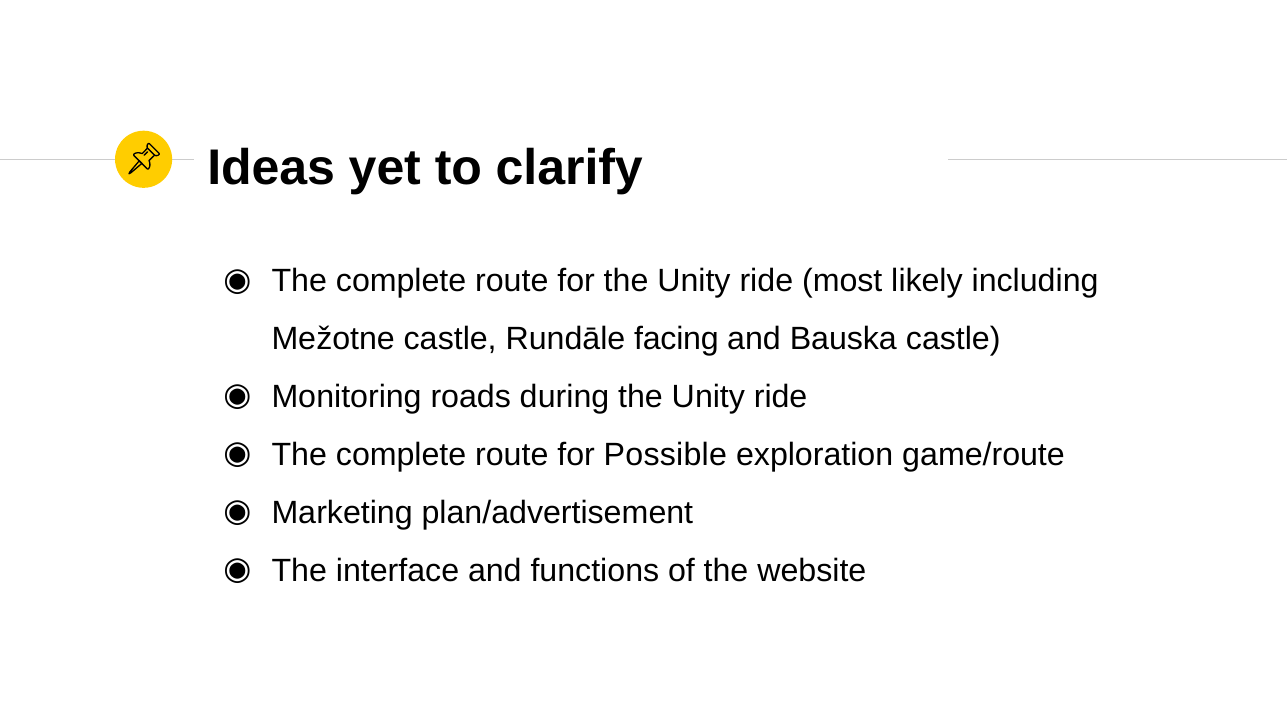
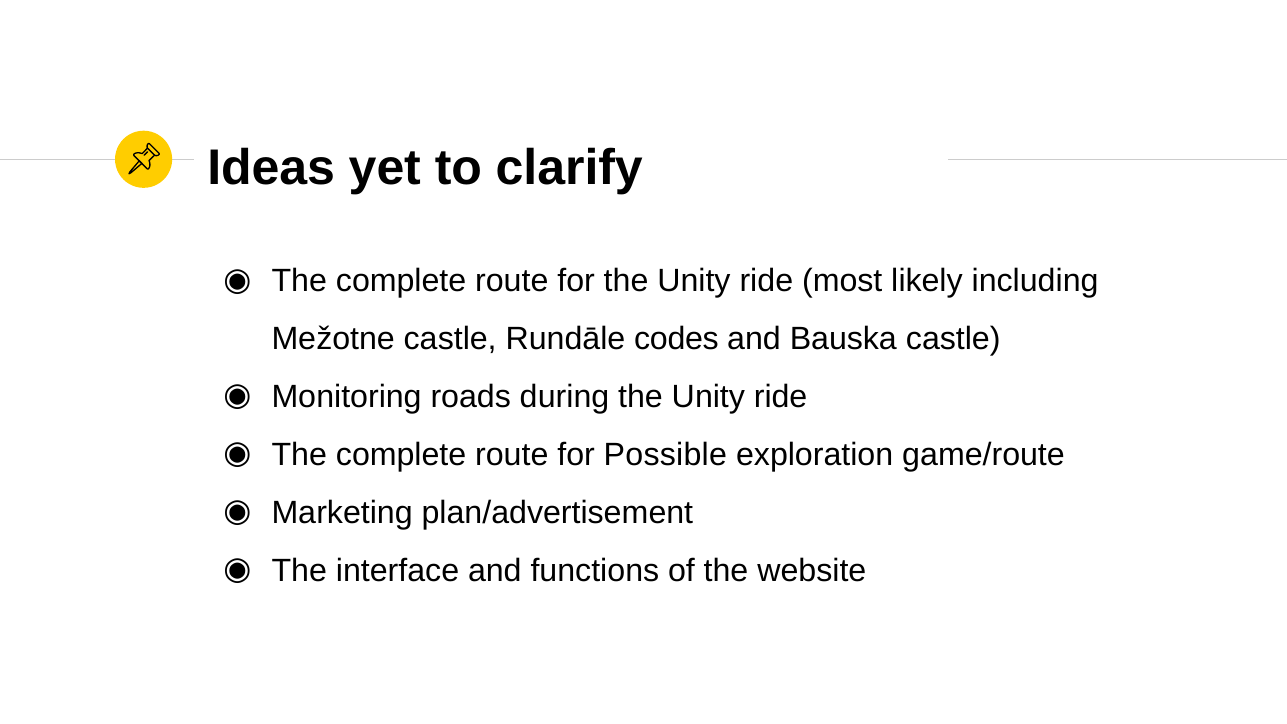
facing: facing -> codes
